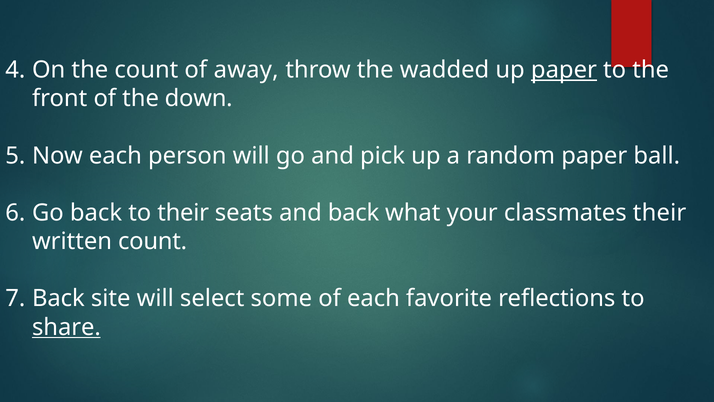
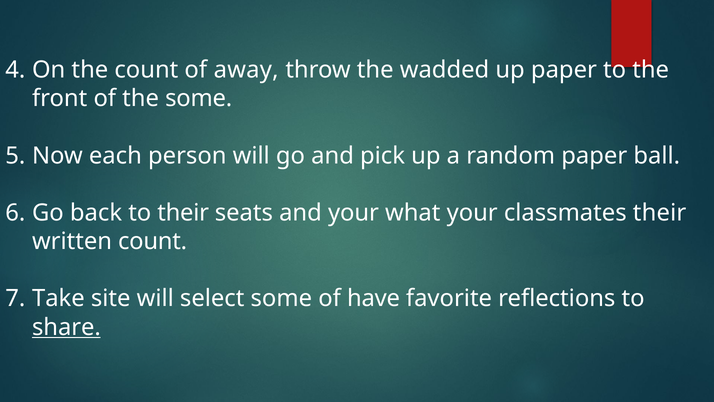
paper at (564, 70) underline: present -> none
the down: down -> some
and back: back -> your
Back at (58, 298): Back -> Take
of each: each -> have
